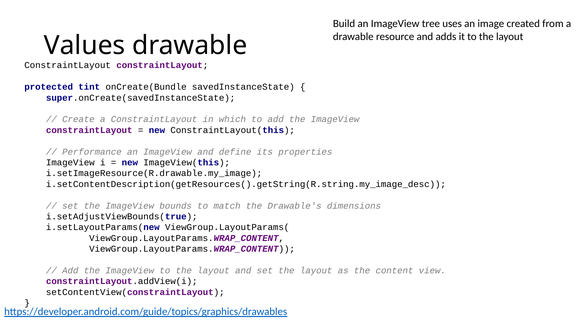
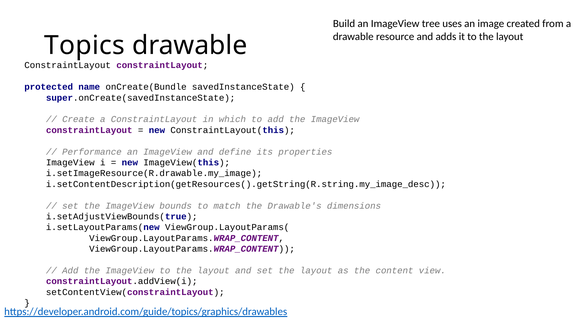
Values: Values -> Topics
tint: tint -> name
